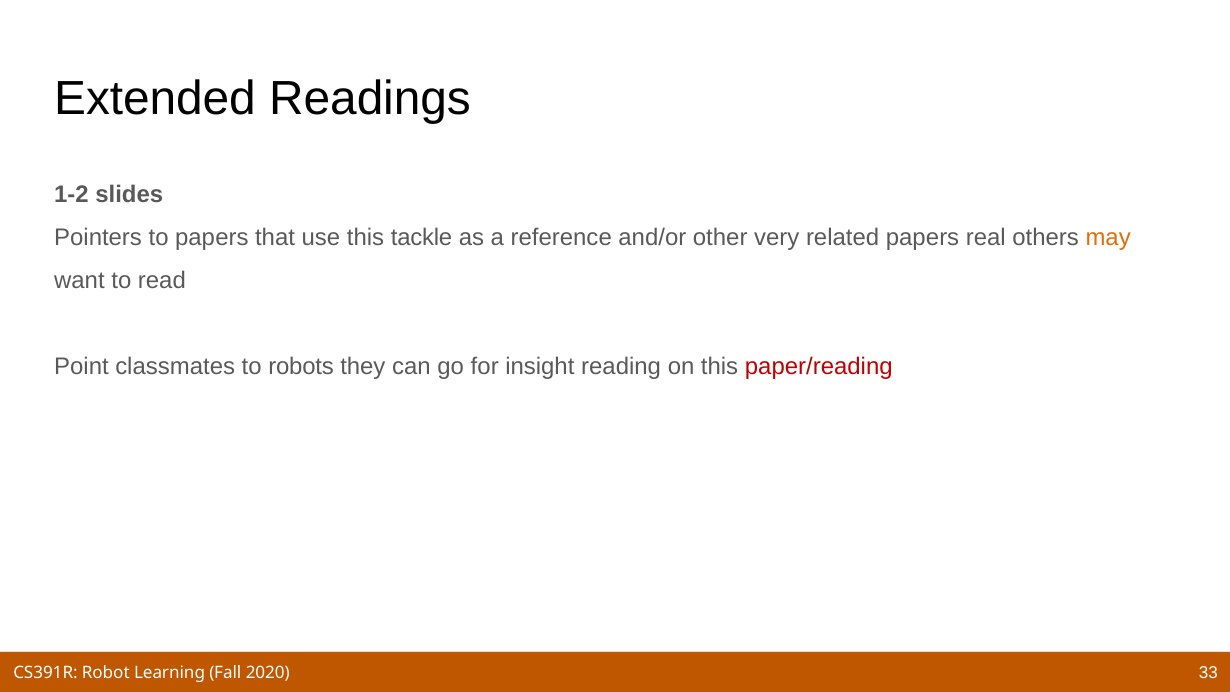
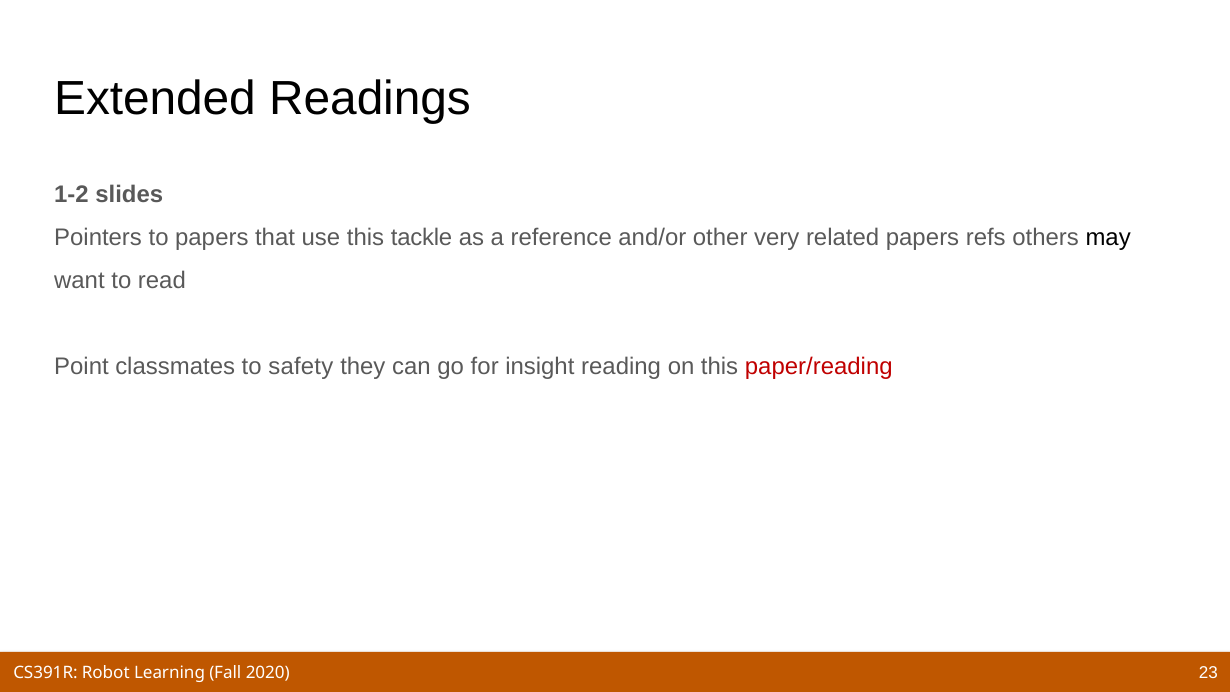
real: real -> refs
may colour: orange -> black
robots: robots -> safety
33: 33 -> 23
